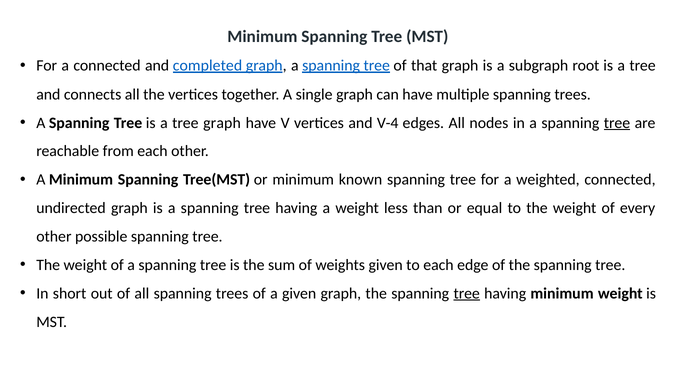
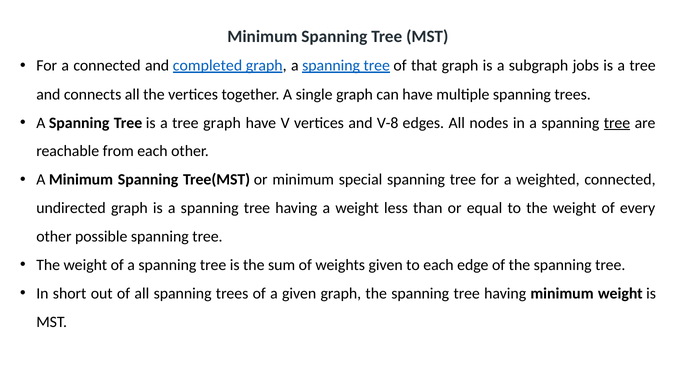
root: root -> jobs
V-4: V-4 -> V-8
known: known -> special
tree at (467, 293) underline: present -> none
